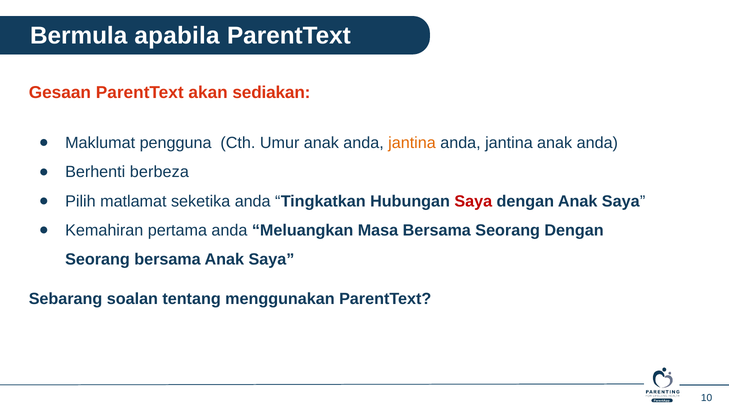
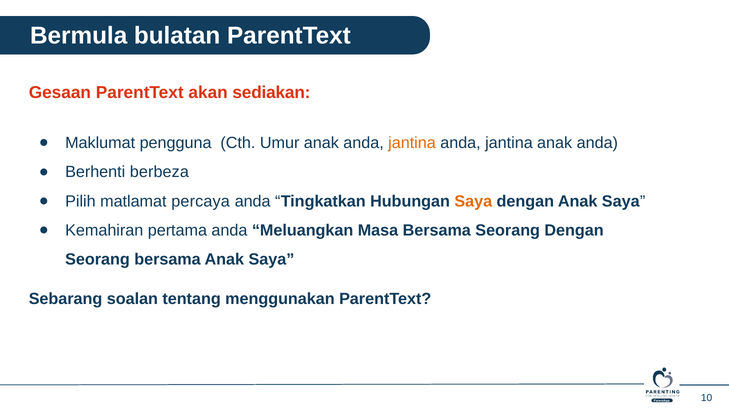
apabila: apabila -> bulatan
seketika: seketika -> percaya
Saya at (473, 201) colour: red -> orange
